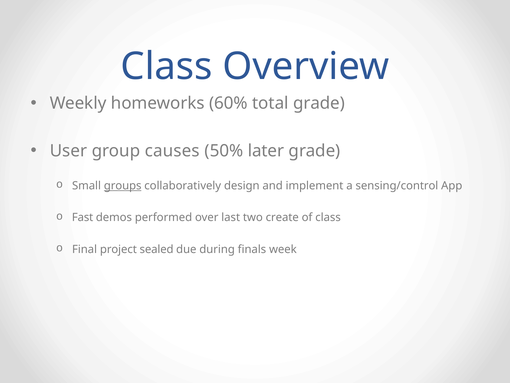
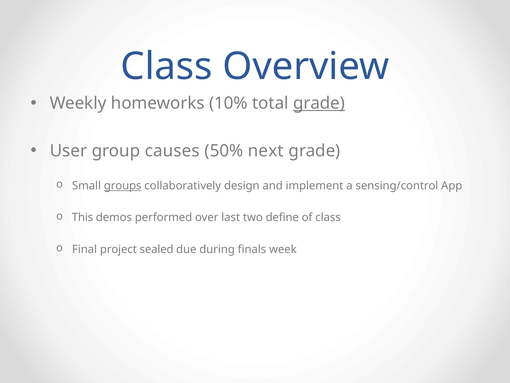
60%: 60% -> 10%
grade at (319, 103) underline: none -> present
later: later -> next
Fast: Fast -> This
create: create -> define
